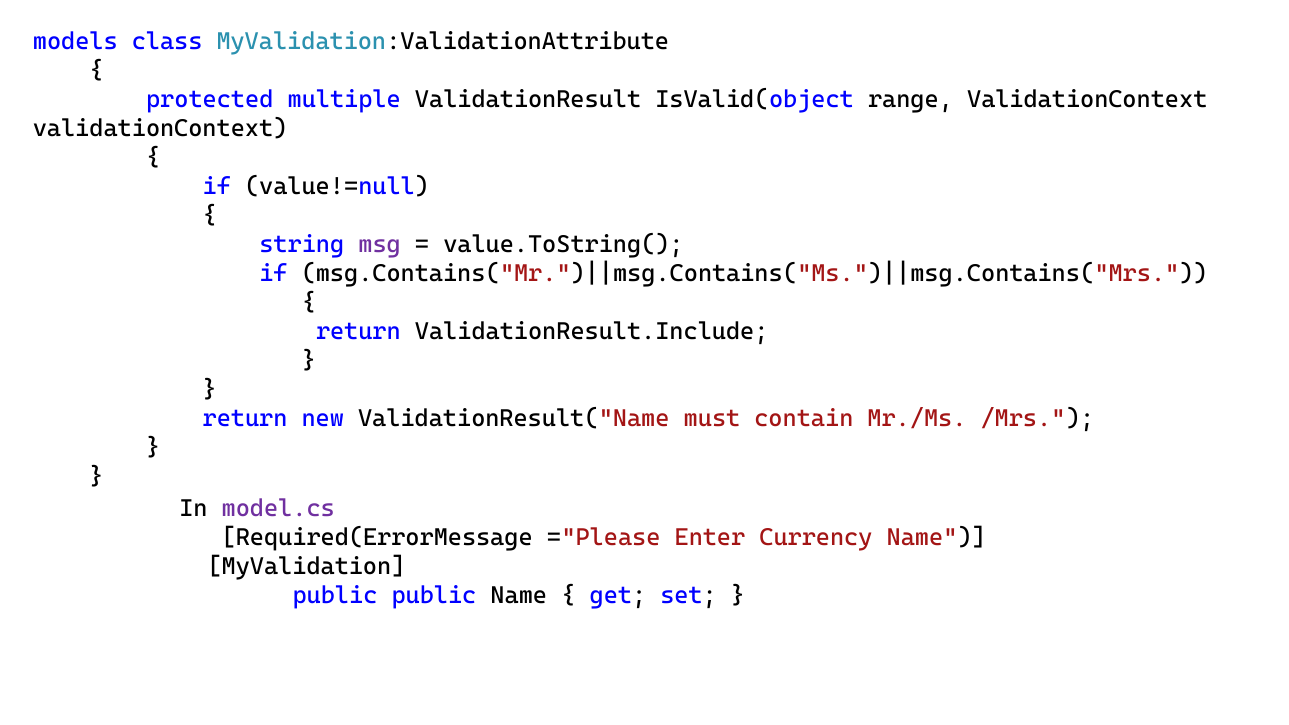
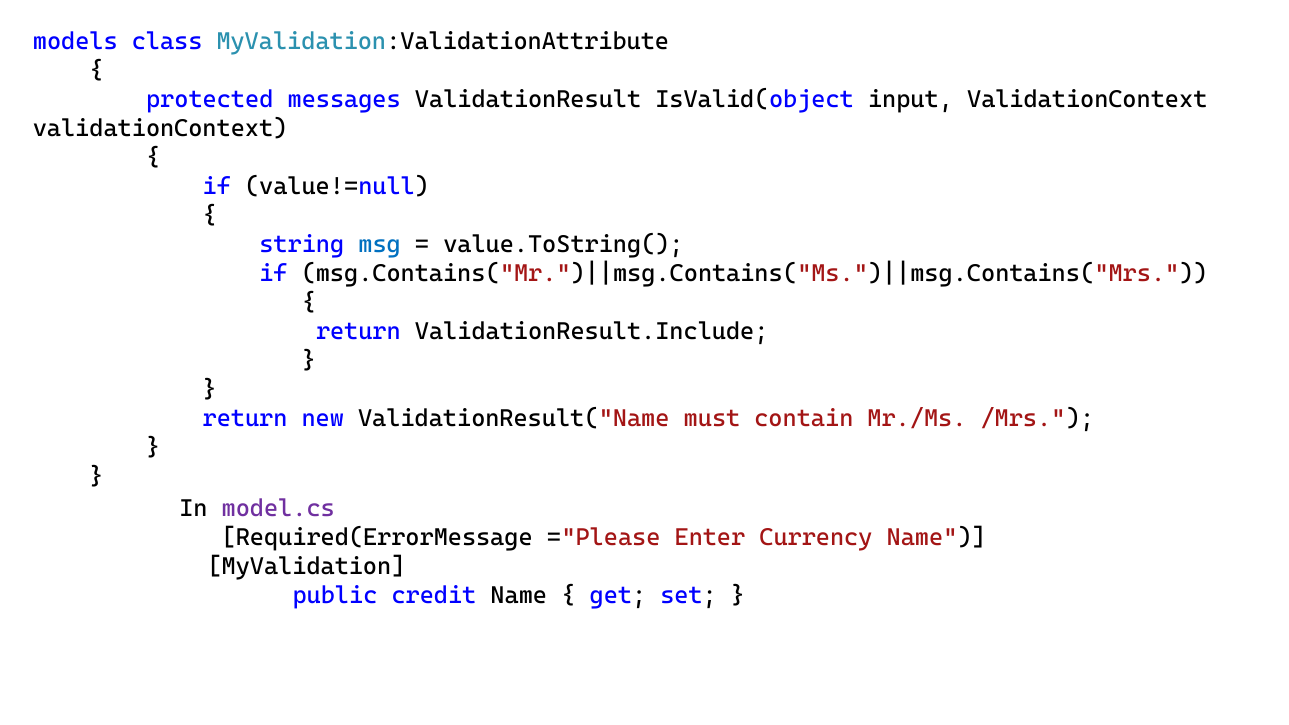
multiple: multiple -> messages
range: range -> input
msg colour: purple -> blue
public public: public -> credit
